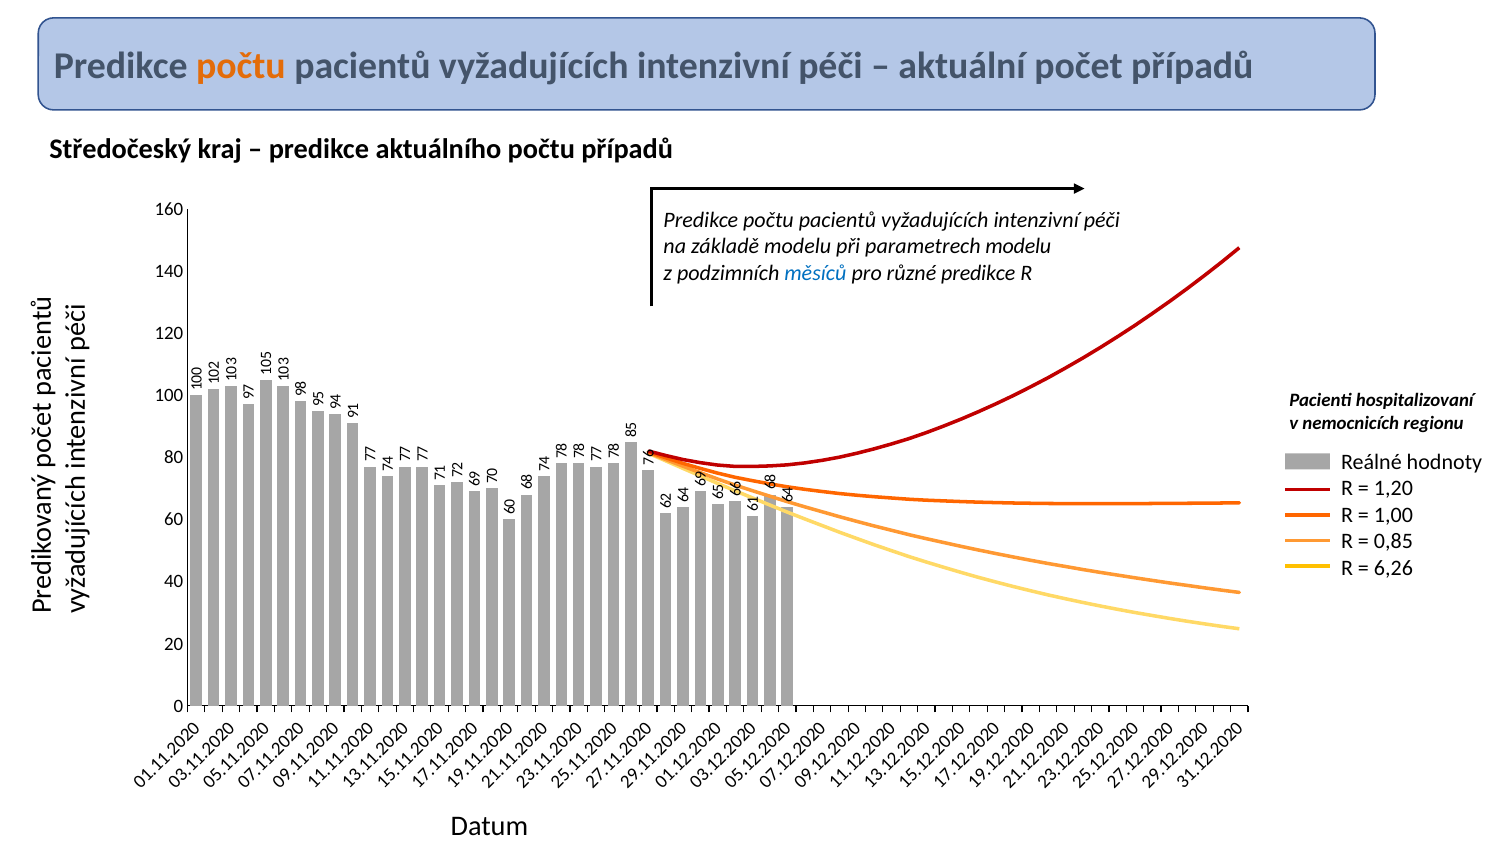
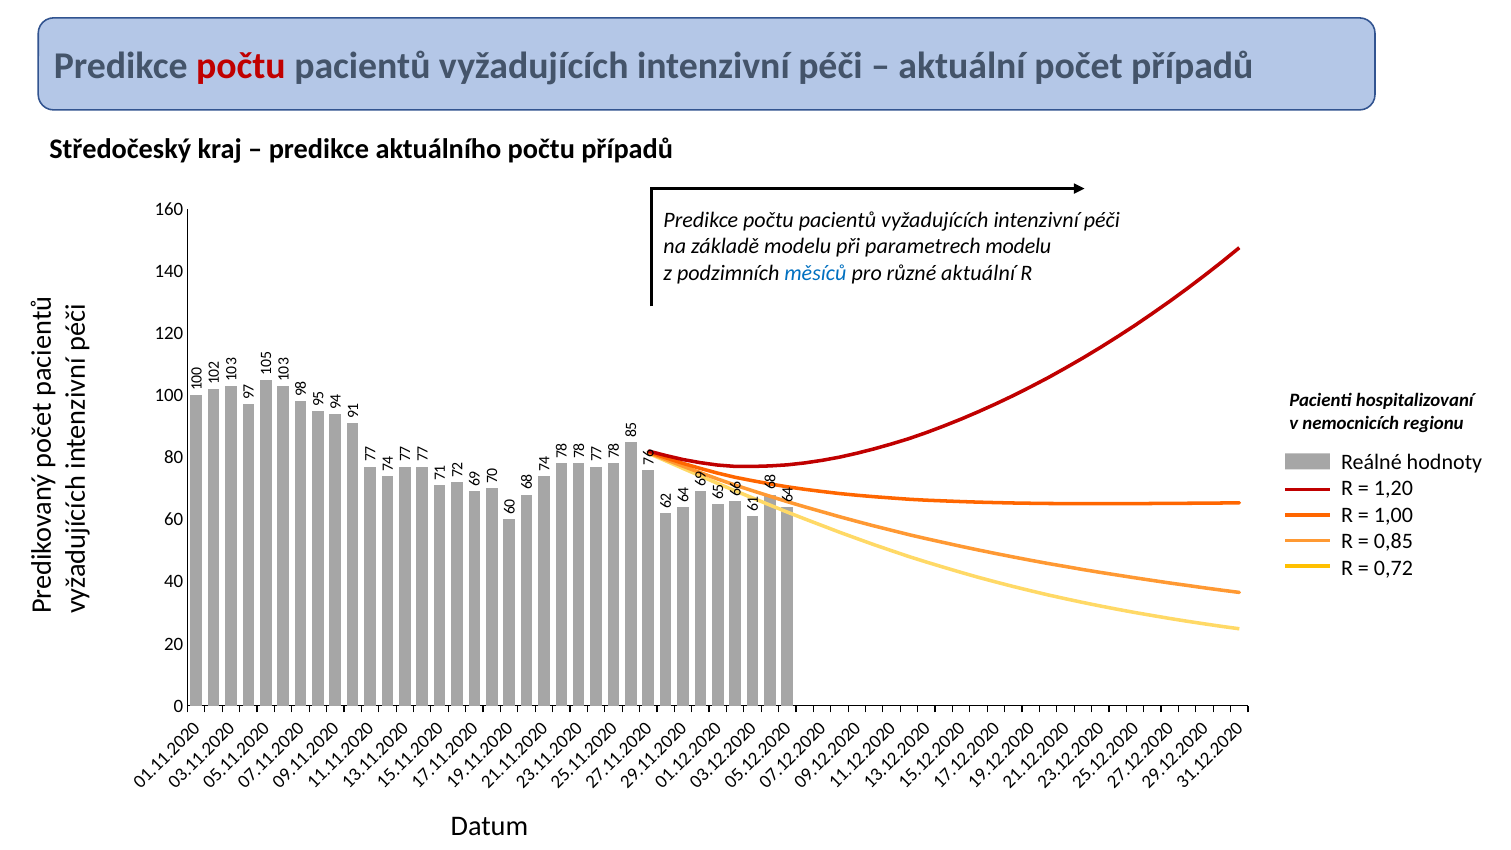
počtu at (241, 66) colour: orange -> red
různé predikce: predikce -> aktuální
6,26: 6,26 -> 0,72
